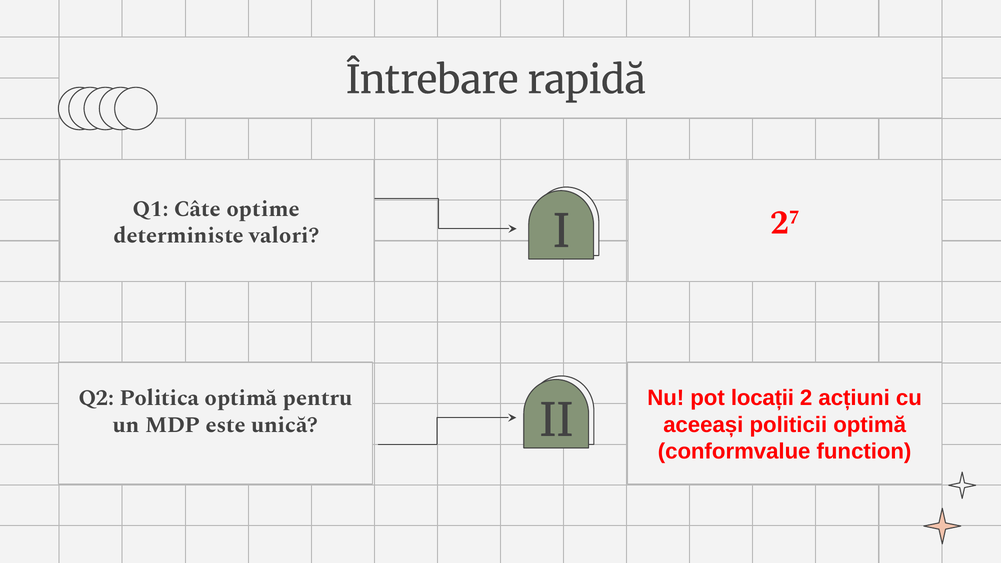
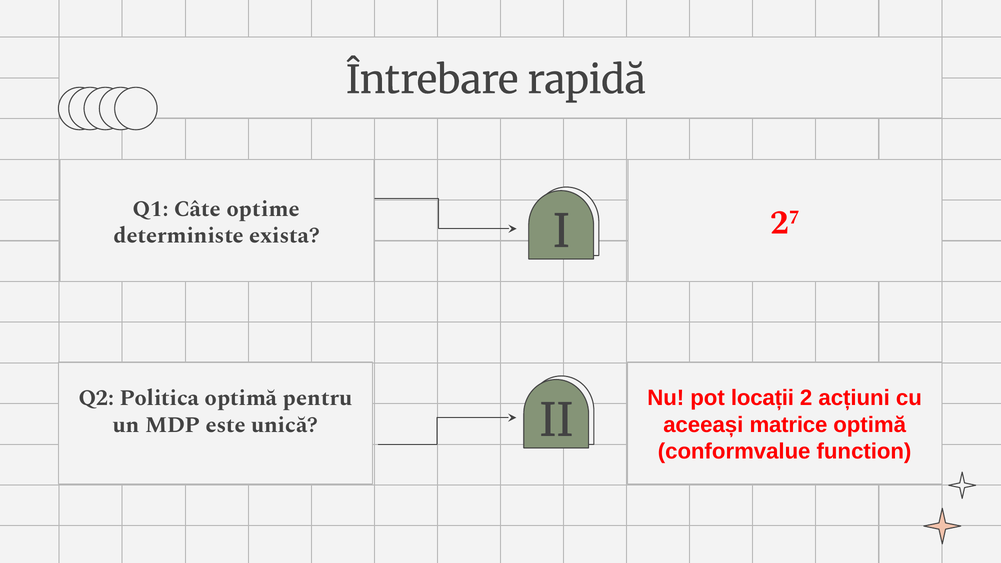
valori: valori -> exista
politicii: politicii -> matrice
